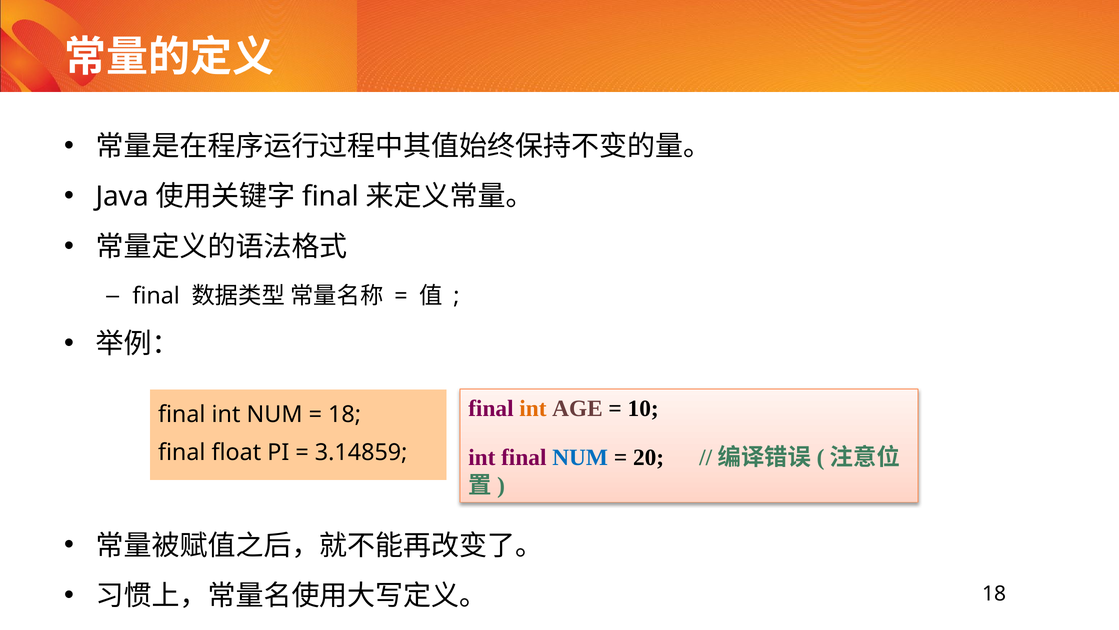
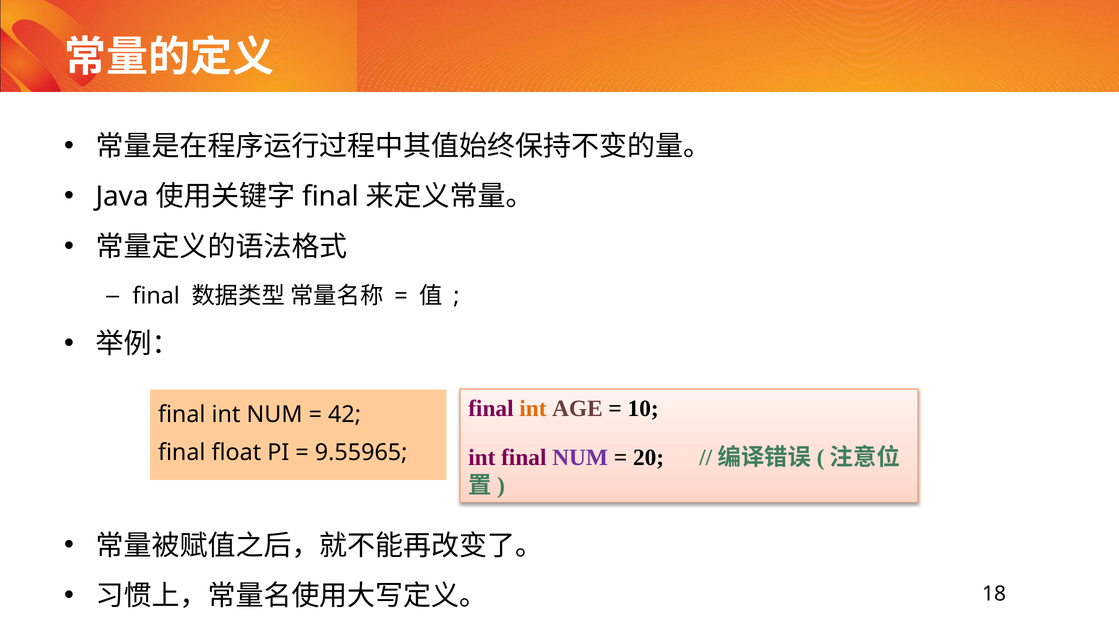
18 at (345, 414): 18 -> 42
3.14859: 3.14859 -> 9.55965
NUM at (580, 457) colour: blue -> purple
